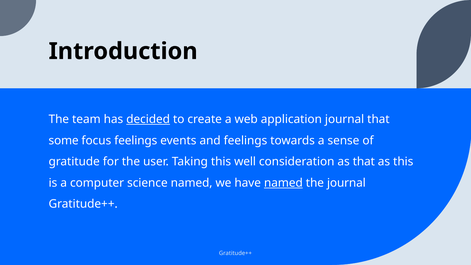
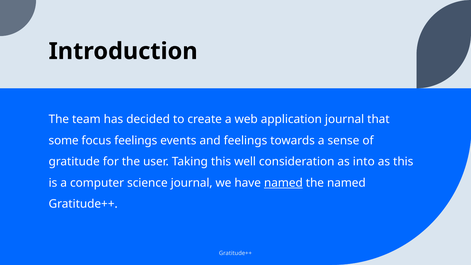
decided underline: present -> none
as that: that -> into
science named: named -> journal
the journal: journal -> named
